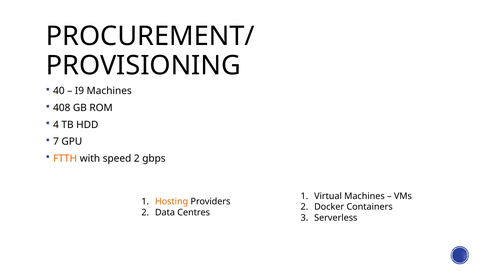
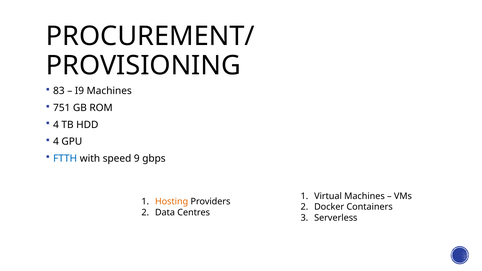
40: 40 -> 83
408: 408 -> 751
7 at (56, 142): 7 -> 4
FTTH colour: orange -> blue
speed 2: 2 -> 9
